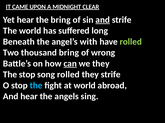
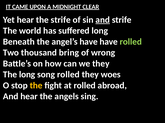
the bring: bring -> strife
angel’s with: with -> have
can underline: present -> none
The stop: stop -> long
they strife: strife -> woes
the at (36, 86) colour: light blue -> yellow
at world: world -> rolled
